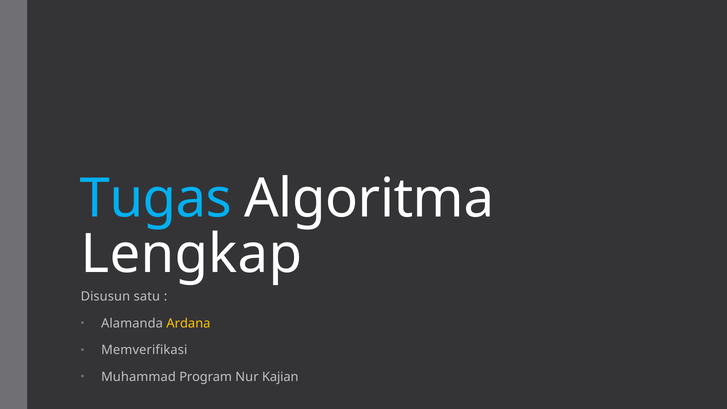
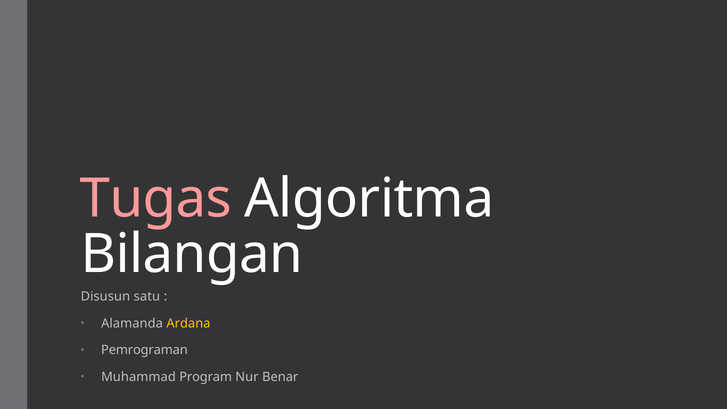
Tugas colour: light blue -> pink
Lengkap: Lengkap -> Bilangan
Memverifikasi: Memverifikasi -> Pemrograman
Kajian: Kajian -> Benar
